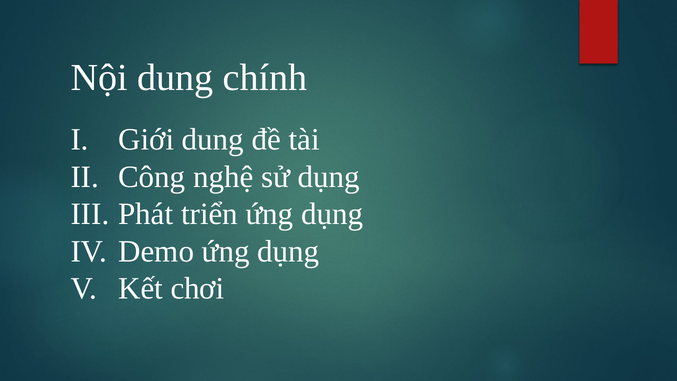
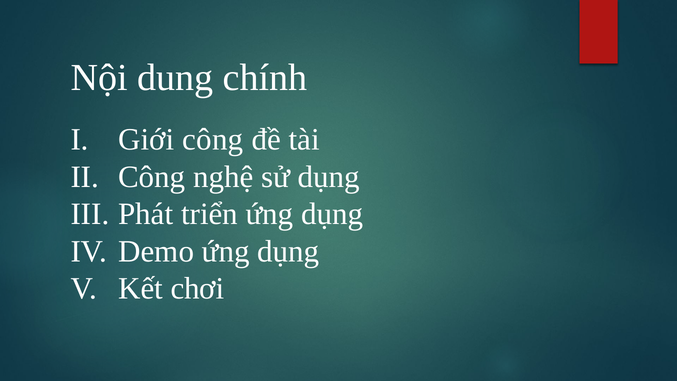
Giới dung: dung -> công
